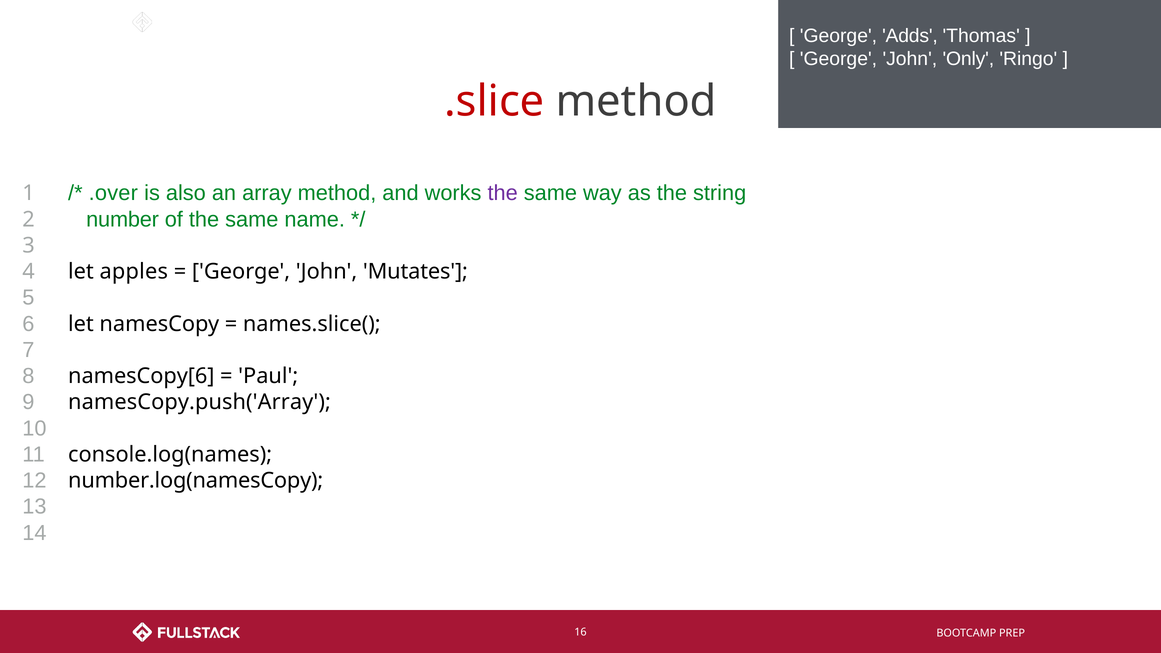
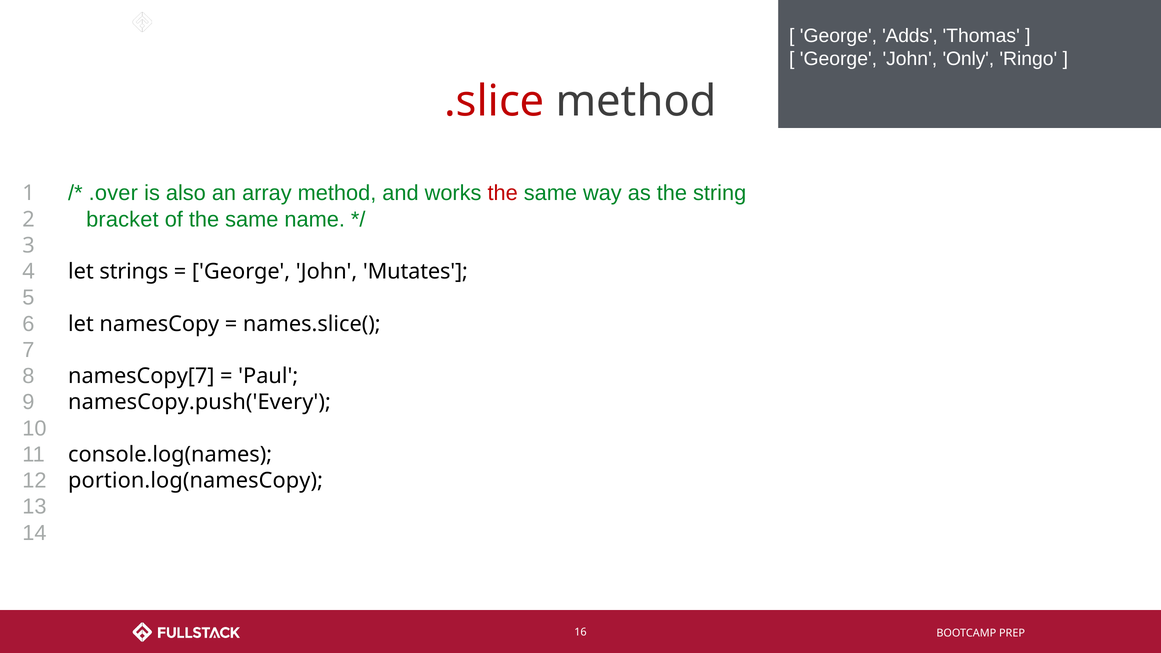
the at (503, 193) colour: purple -> red
number: number -> bracket
apples: apples -> strings
namesCopy[6: namesCopy[6 -> namesCopy[7
namesCopy.push('Array: namesCopy.push('Array -> namesCopy.push('Every
number.log(namesCopy: number.log(namesCopy -> portion.log(namesCopy
